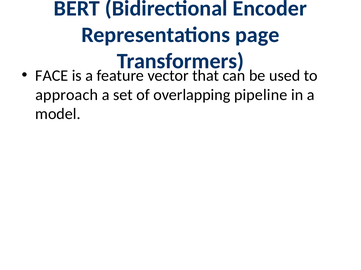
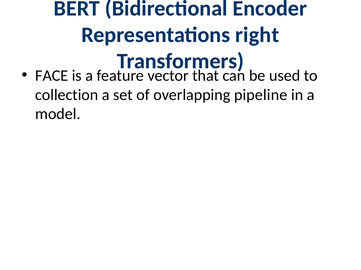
page: page -> right
approach: approach -> collection
